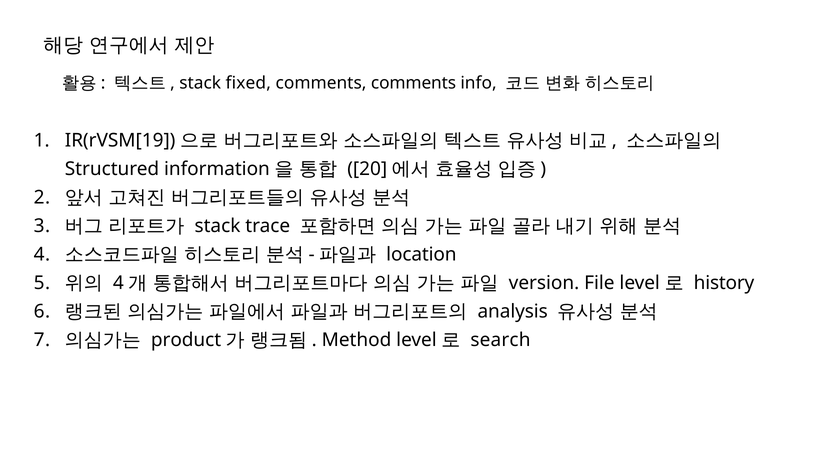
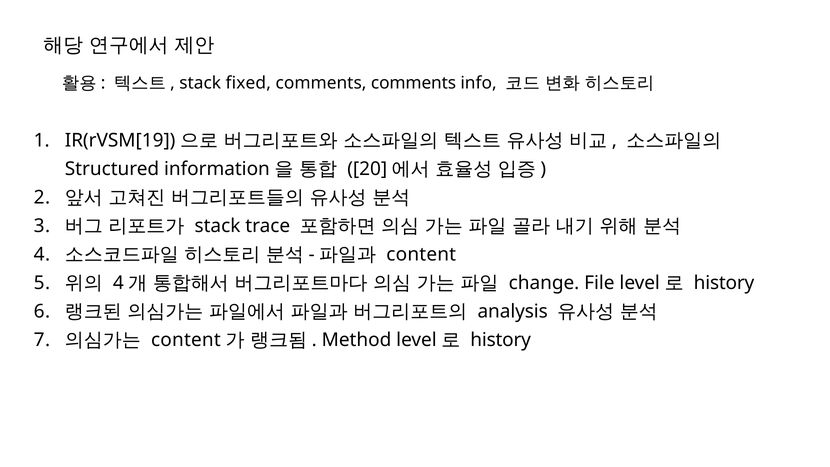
location at (421, 254): location -> content
version: version -> change
product at (186, 340): product -> content
search at (500, 340): search -> history
